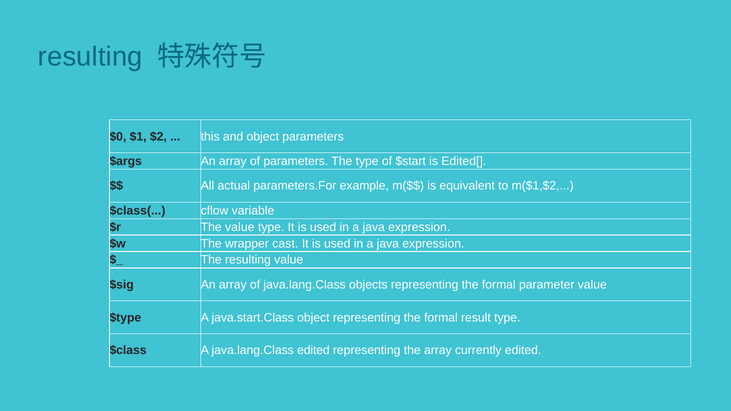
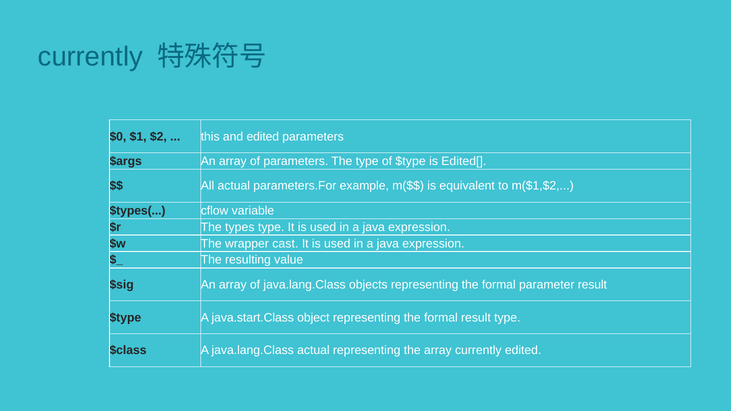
resulting at (90, 57): resulting -> currently
and object: object -> edited
of $start: $start -> $type
$class(: $class( -> $types(
The value: value -> types
parameter value: value -> result
java.lang.Class edited: edited -> actual
